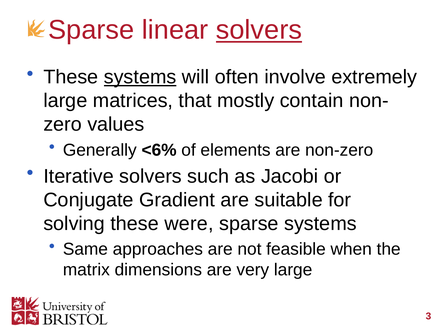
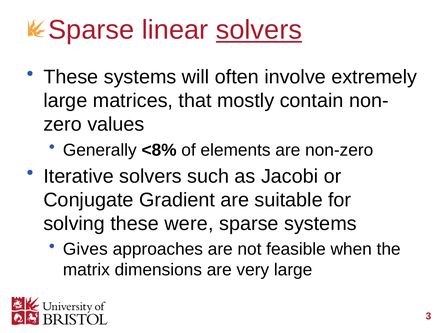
systems at (140, 77) underline: present -> none
<6%: <6% -> <8%
Same: Same -> Gives
